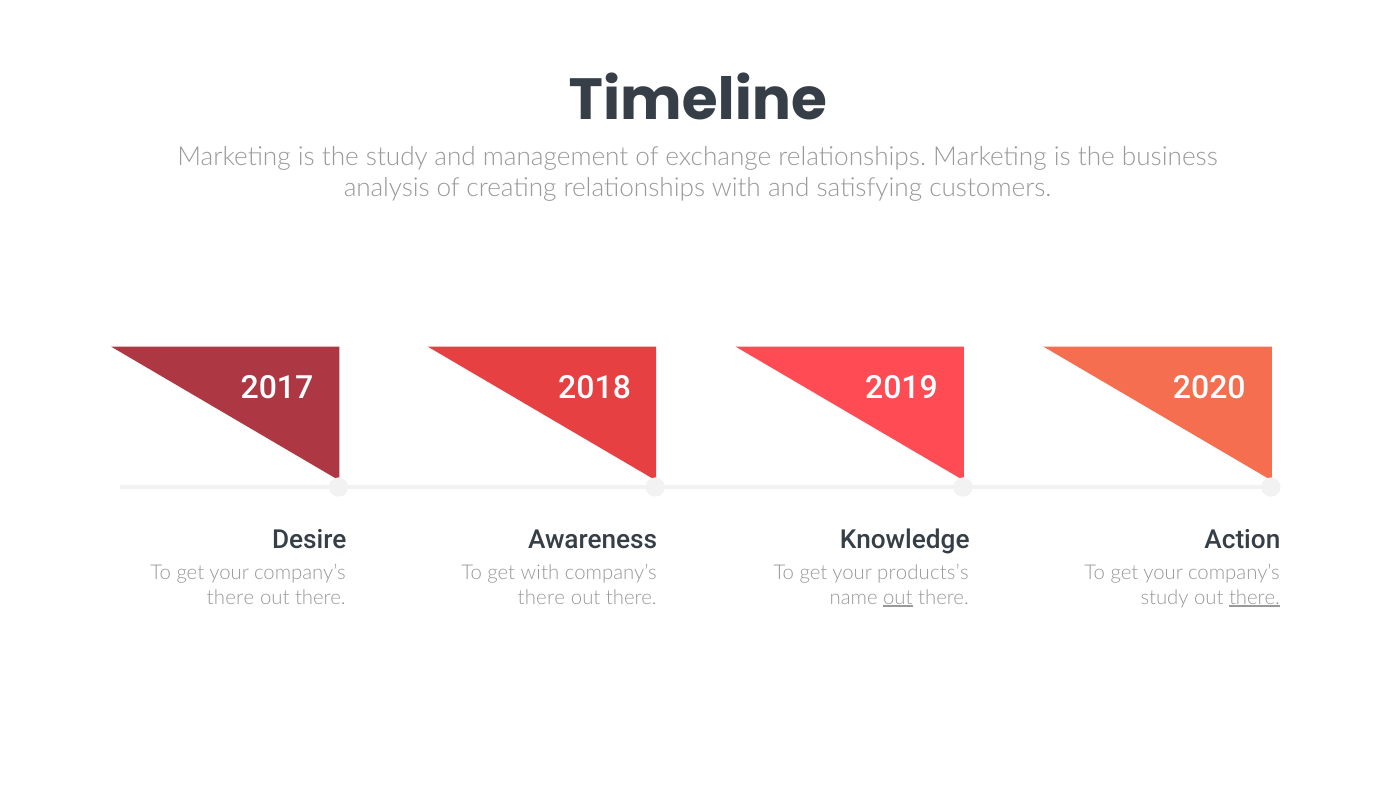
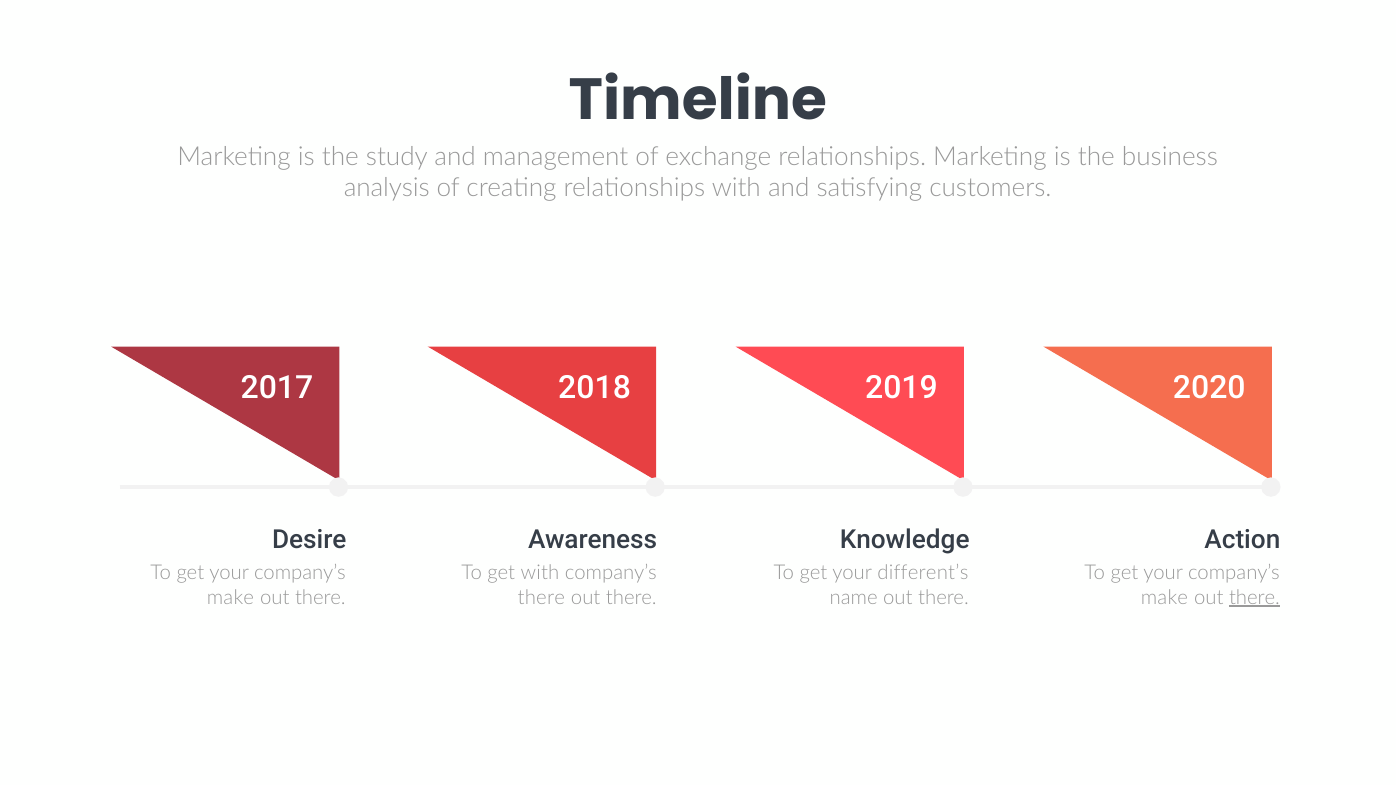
products’s: products’s -> different’s
there at (230, 598): there -> make
out at (898, 598) underline: present -> none
study at (1165, 598): study -> make
